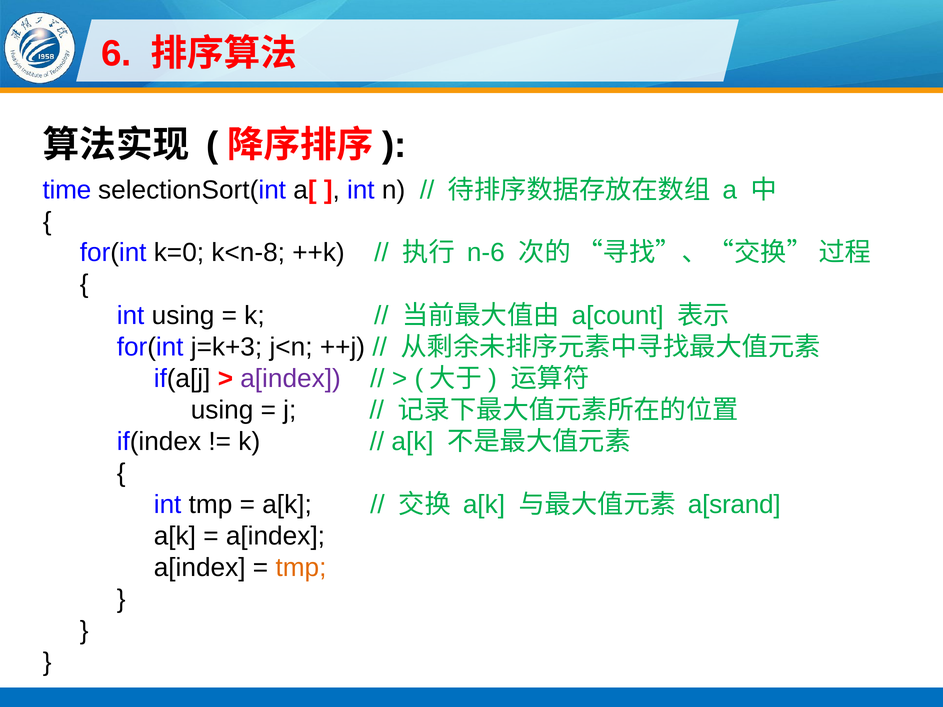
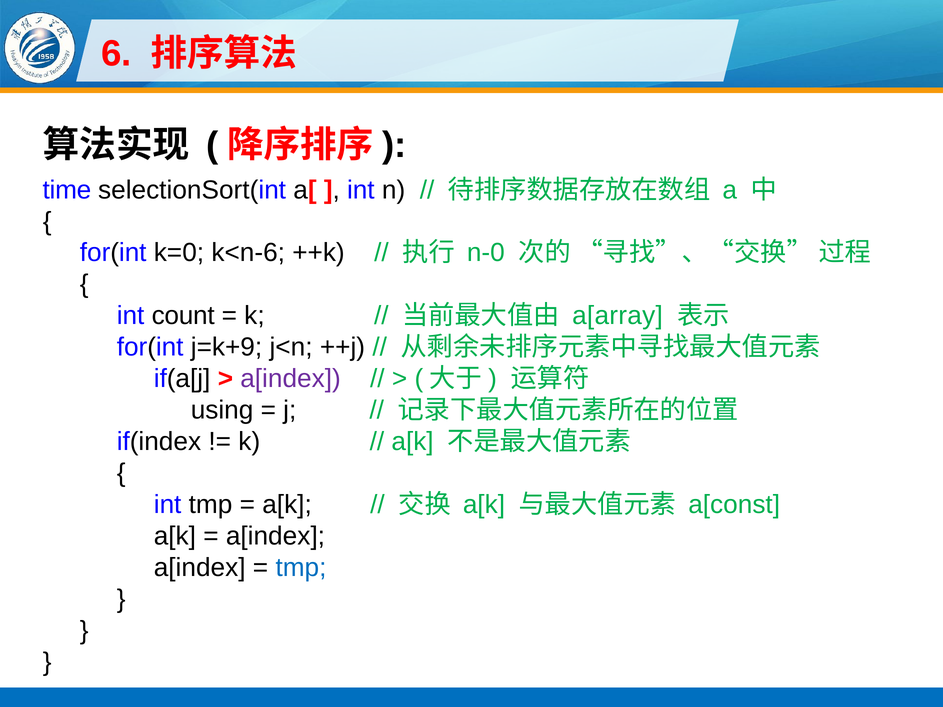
k<n-8: k<n-8 -> k<n-6
n-6: n-6 -> n-0
int using: using -> count
a[count: a[count -> a[array
j=k+3: j=k+3 -> j=k+9
a[srand: a[srand -> a[const
tmp at (301, 568) colour: orange -> blue
